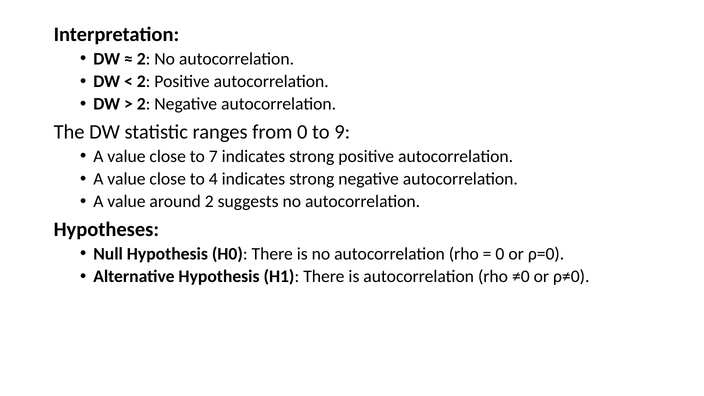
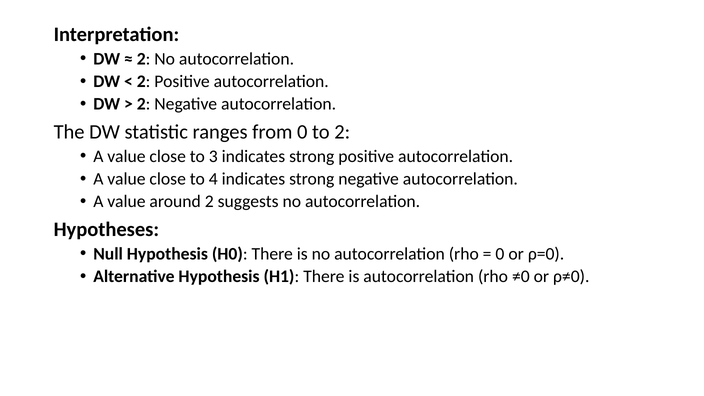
to 9: 9 -> 2
7: 7 -> 3
